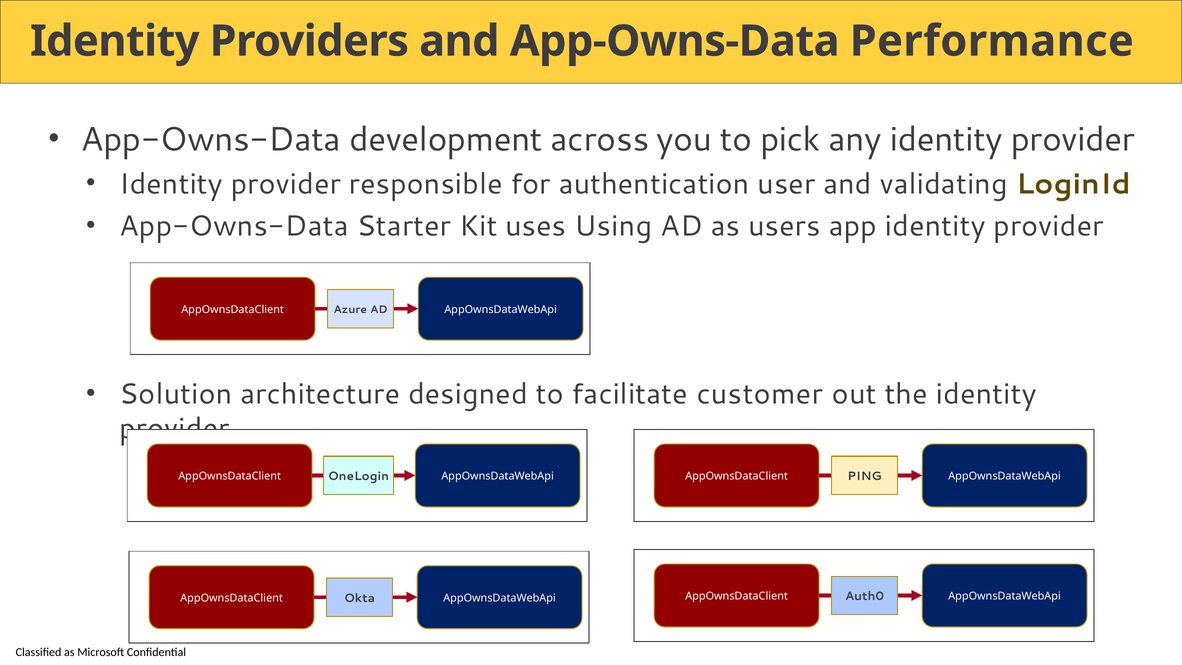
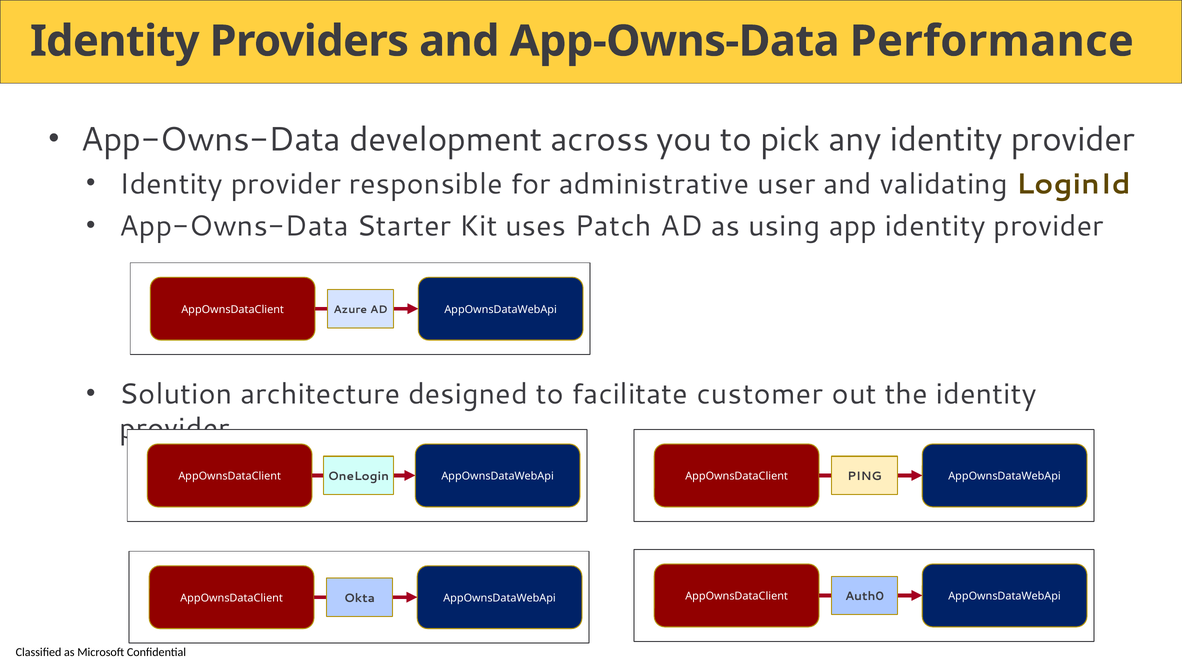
authentication: authentication -> administrative
Using: Using -> Patch
users: users -> using
